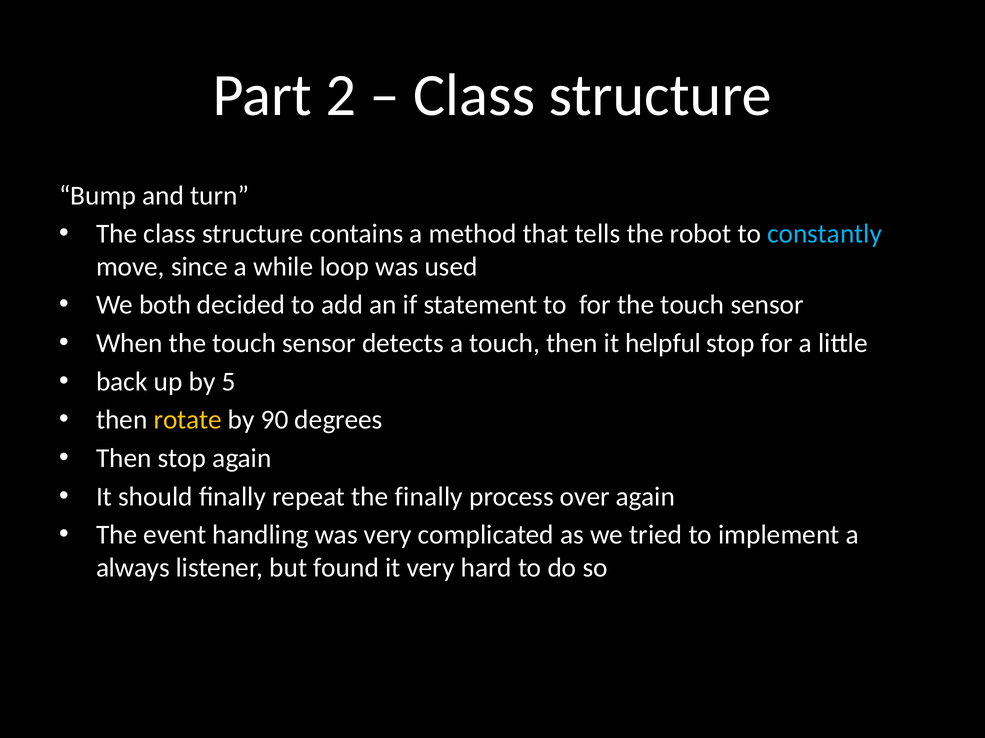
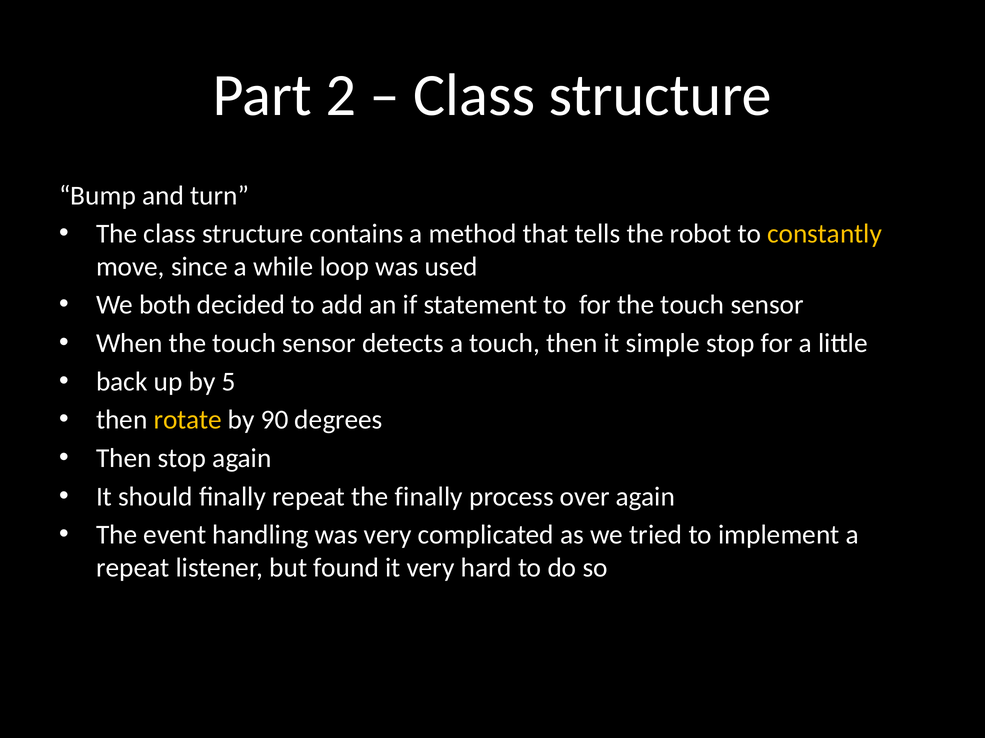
constantly colour: light blue -> yellow
helpful: helpful -> simple
always at (133, 568): always -> repeat
